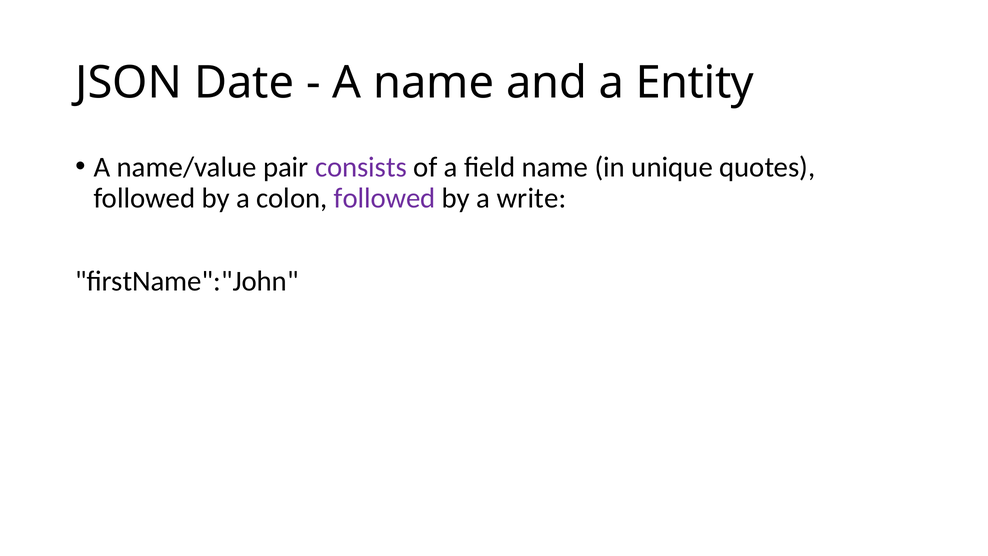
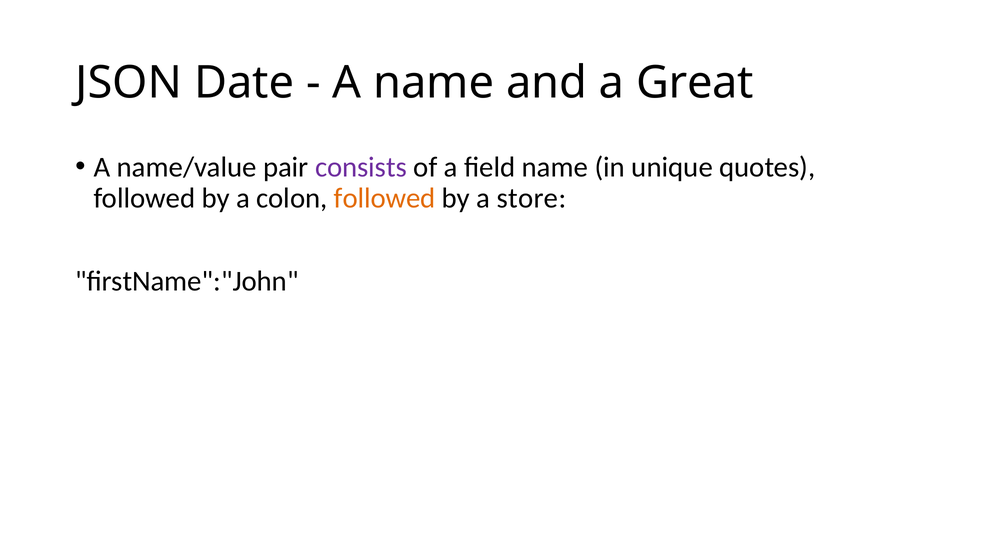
Entity: Entity -> Great
followed at (385, 198) colour: purple -> orange
write: write -> store
